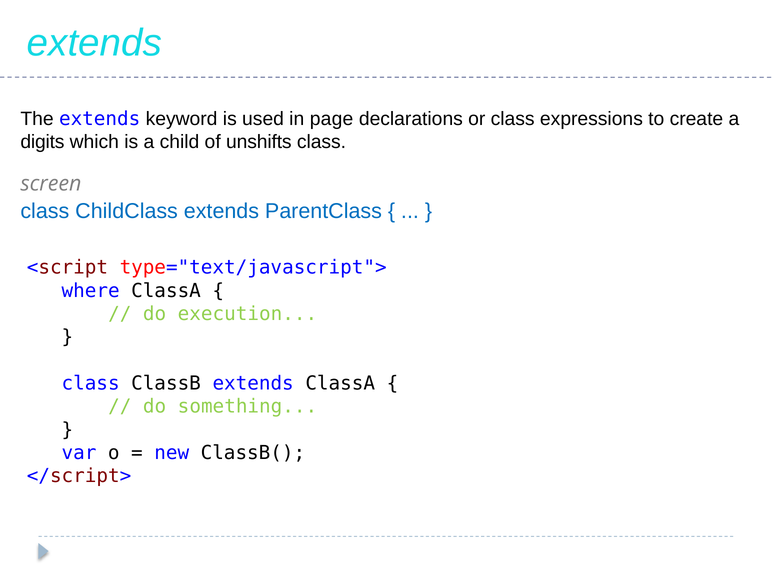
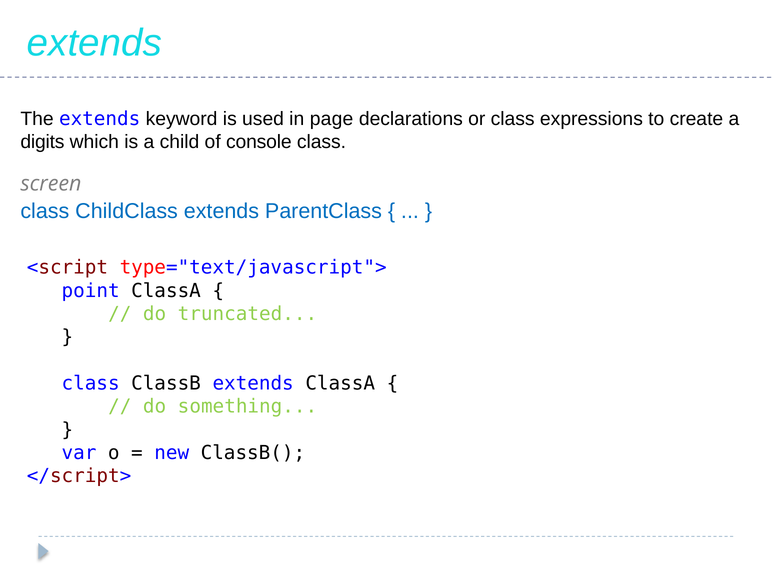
unshifts: unshifts -> console
where: where -> point
execution: execution -> truncated
